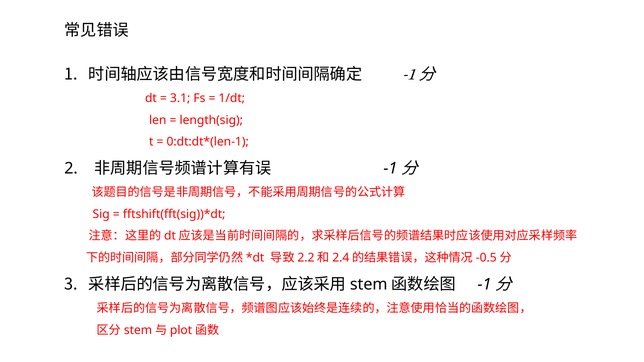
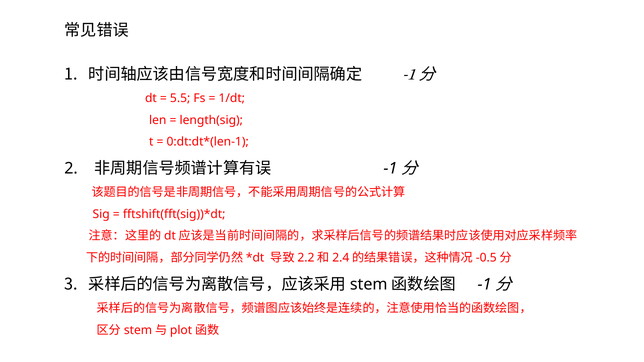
3.1: 3.1 -> 5.5
